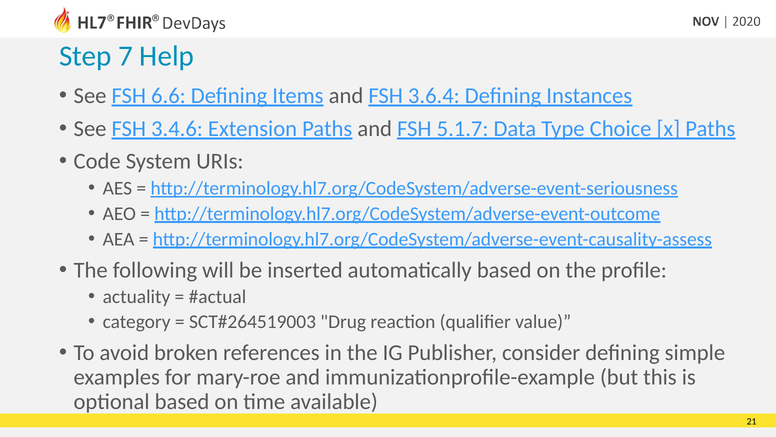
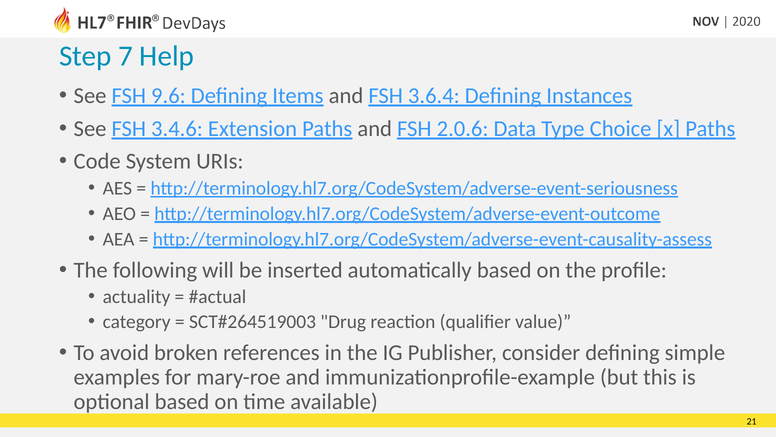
6.6: 6.6 -> 9.6
5.1.7: 5.1.7 -> 2.0.6
